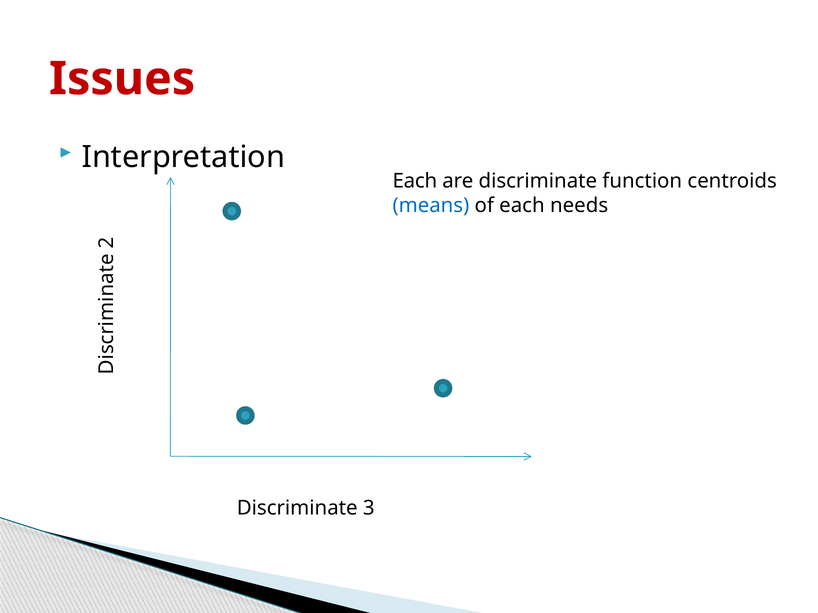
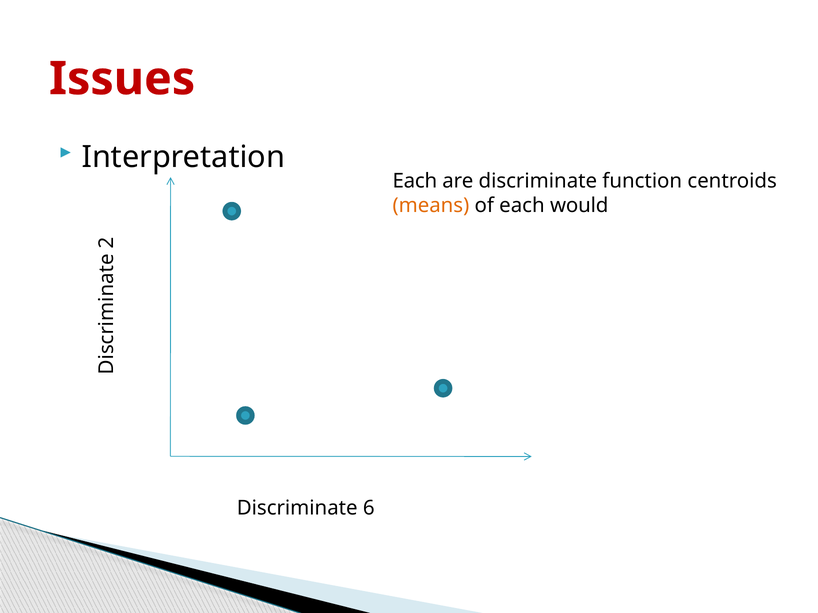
means colour: blue -> orange
needs: needs -> would
3: 3 -> 6
